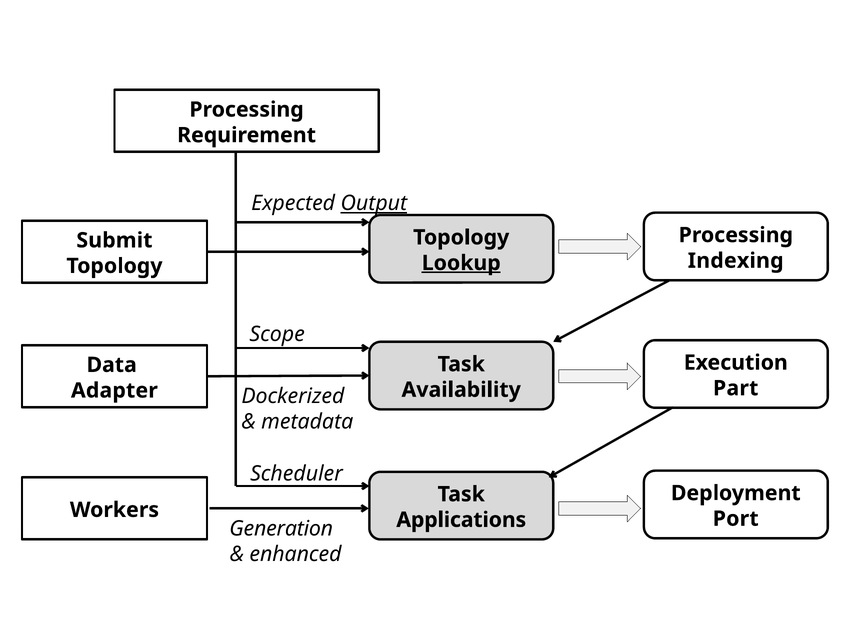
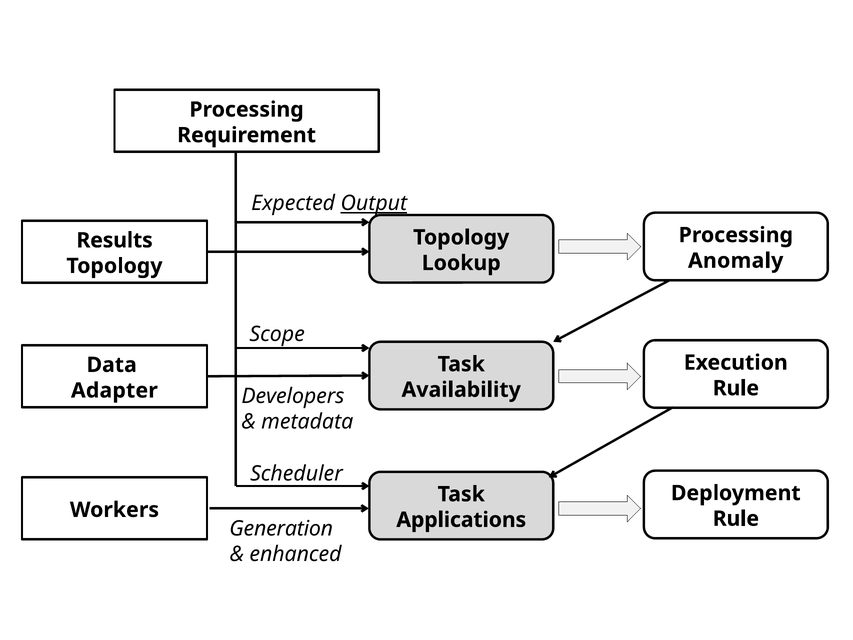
Submit: Submit -> Results
Indexing: Indexing -> Anomaly
Lookup underline: present -> none
Part at (736, 388): Part -> Rule
Dockerized: Dockerized -> Developers
Port at (736, 519): Port -> Rule
